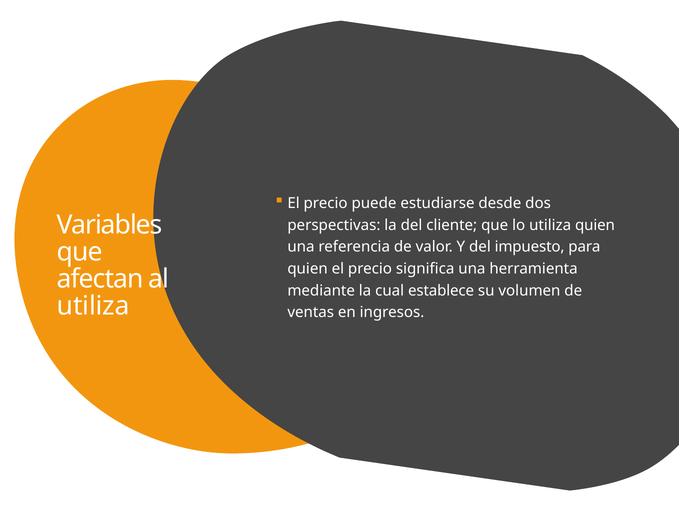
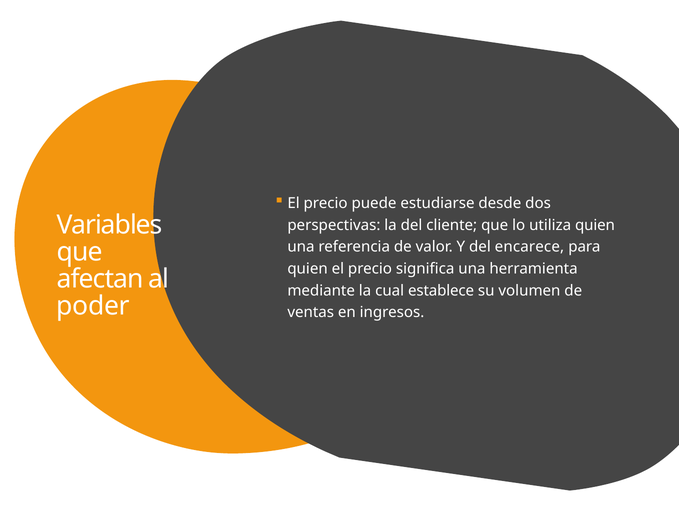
impuesto: impuesto -> encarece
utiliza at (93, 306): utiliza -> poder
